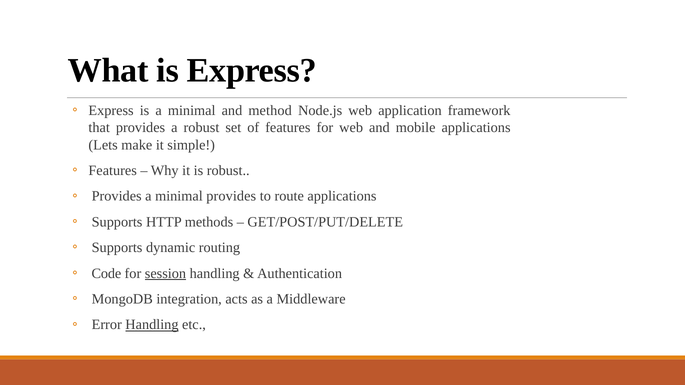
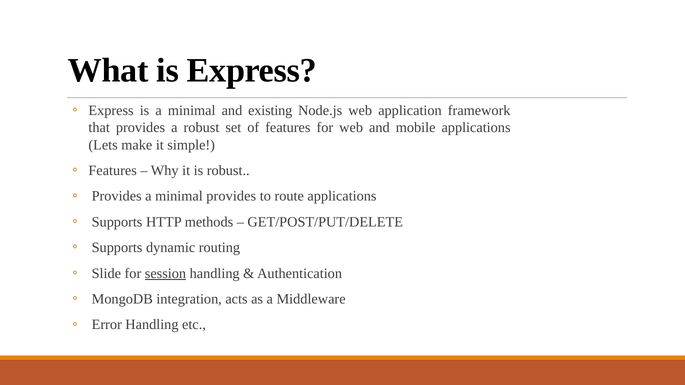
method: method -> existing
Code: Code -> Slide
Handling at (152, 325) underline: present -> none
